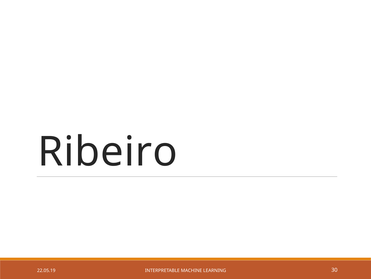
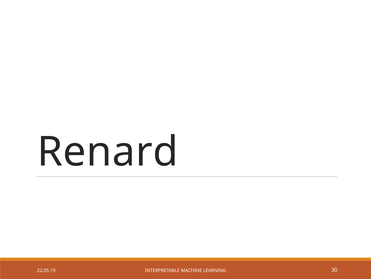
Ribeiro: Ribeiro -> Renard
